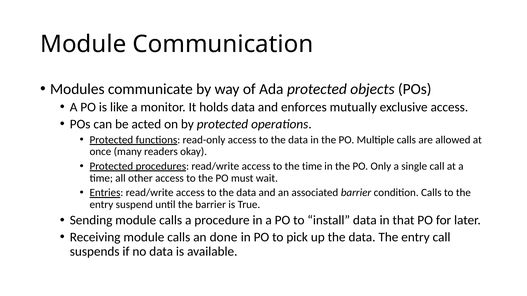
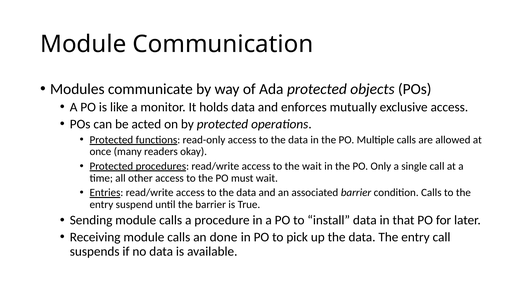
the time: time -> wait
